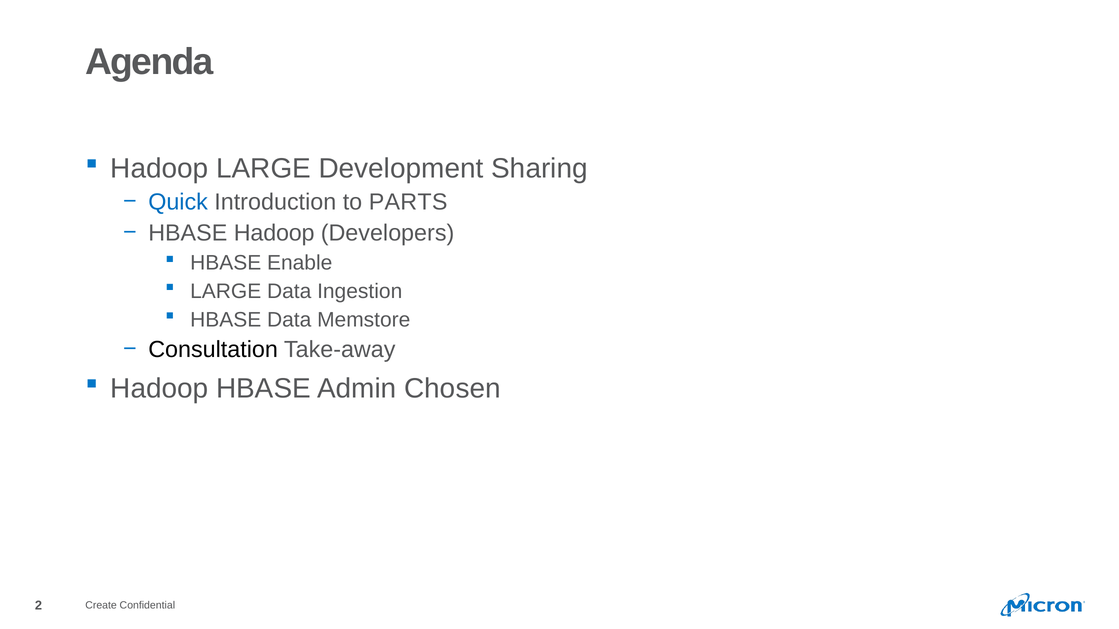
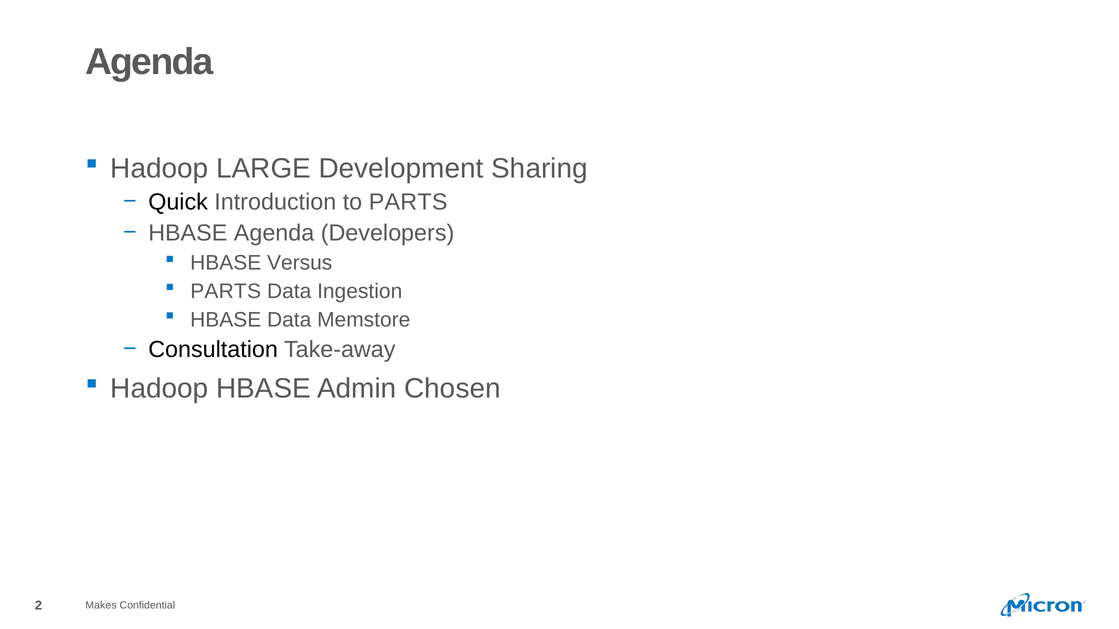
Quick colour: blue -> black
HBASE Hadoop: Hadoop -> Agenda
Enable: Enable -> Versus
LARGE at (226, 291): LARGE -> PARTS
Create: Create -> Makes
